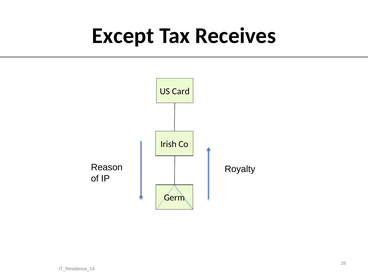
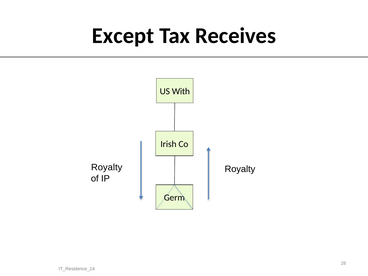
Card: Card -> With
Reason at (107, 167): Reason -> Royalty
